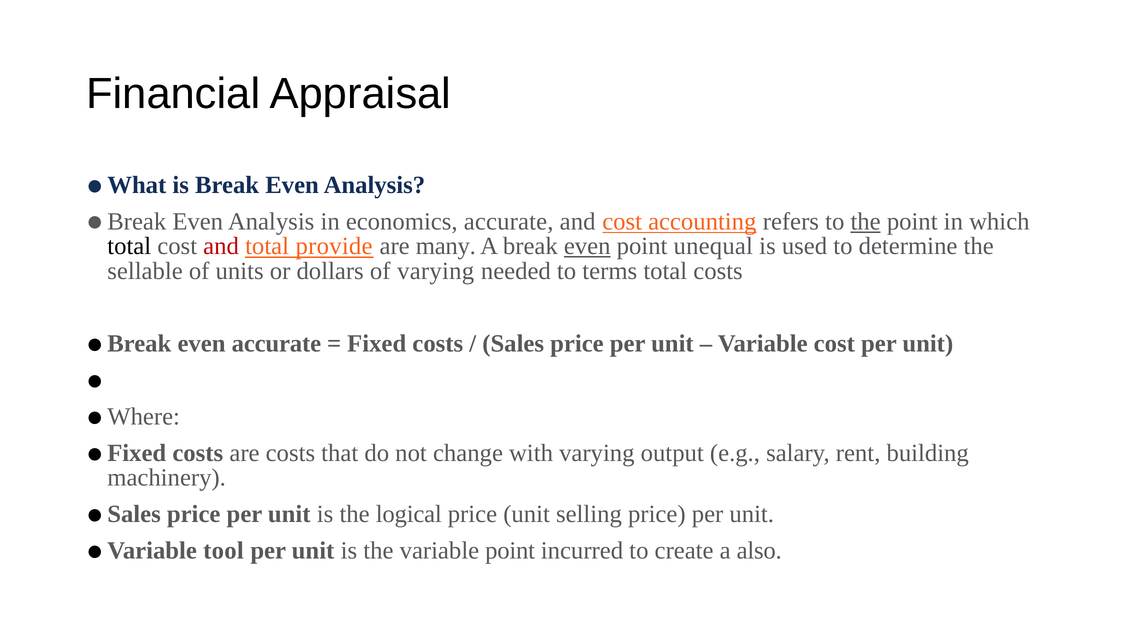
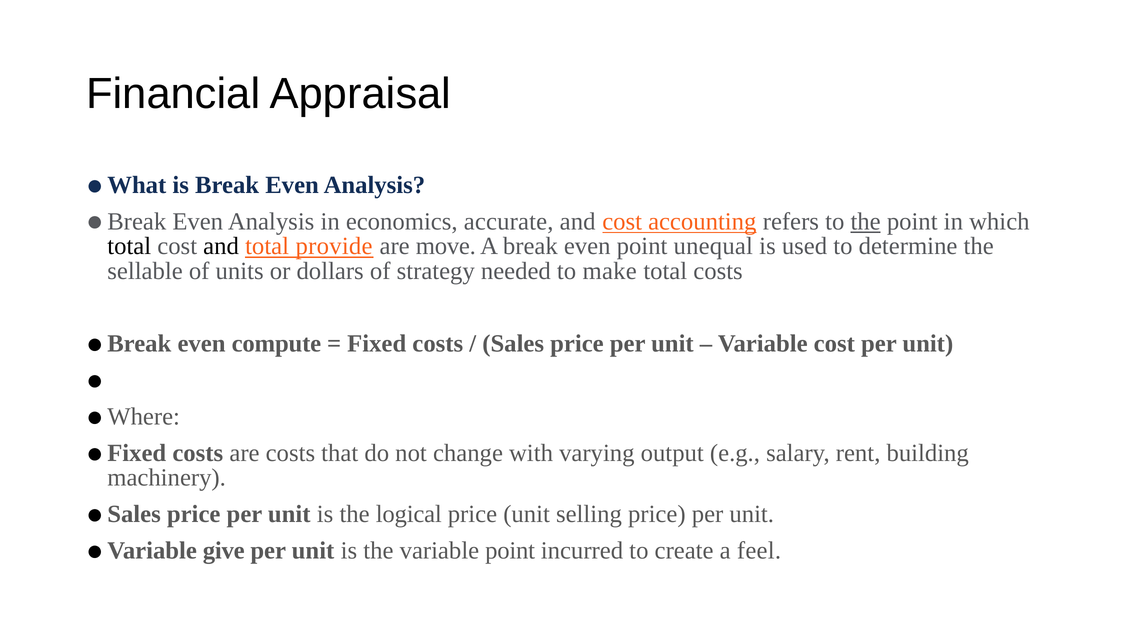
and at (221, 246) colour: red -> black
many: many -> move
even at (587, 246) underline: present -> none
of varying: varying -> strategy
terms: terms -> make
even accurate: accurate -> compute
tool: tool -> give
also: also -> feel
